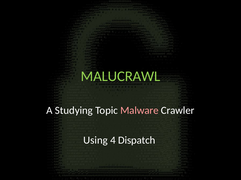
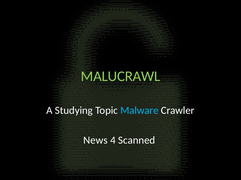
Malware colour: pink -> light blue
Using: Using -> News
Dispatch: Dispatch -> Scanned
